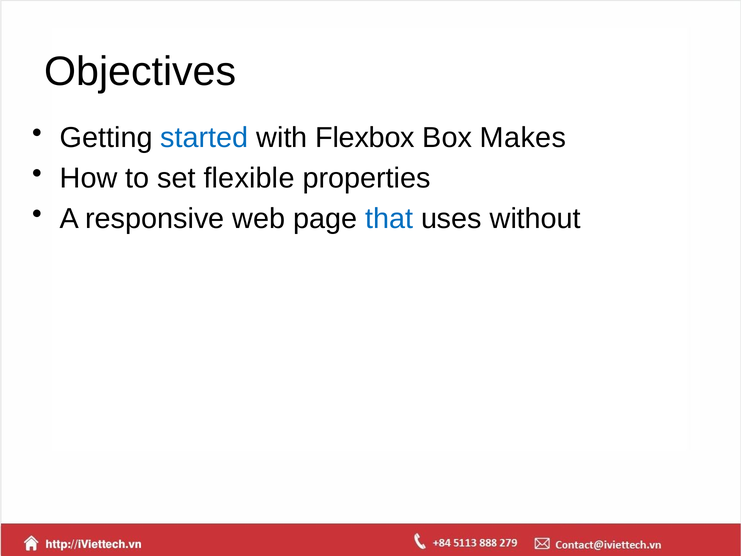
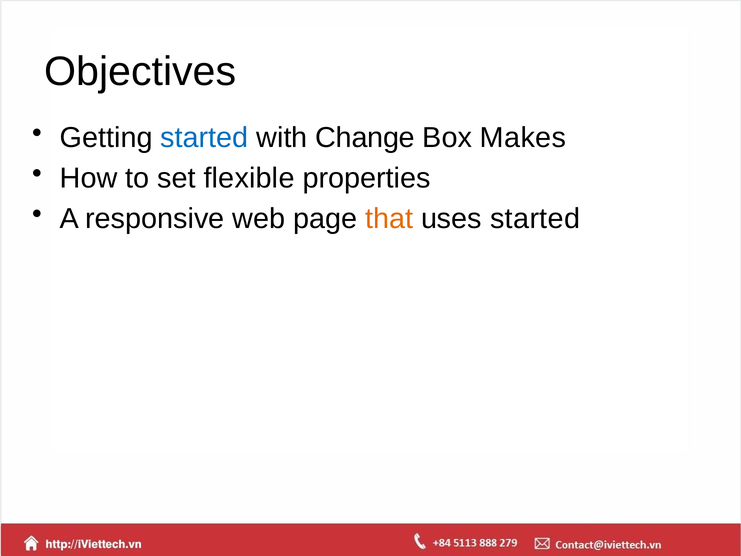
Flexbox: Flexbox -> Change
that colour: blue -> orange
uses without: without -> started
